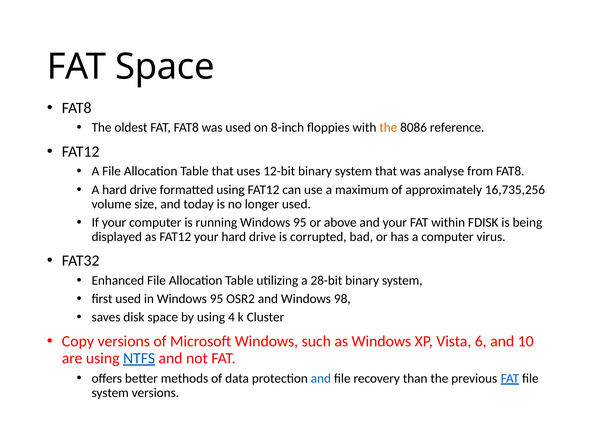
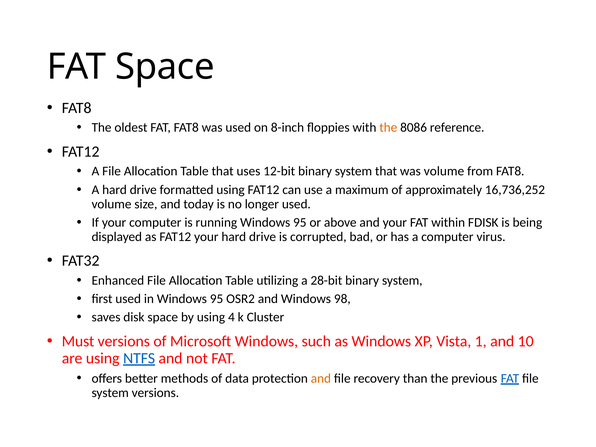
was analyse: analyse -> volume
16,735,256: 16,735,256 -> 16,736,252
Copy: Copy -> Must
6: 6 -> 1
and at (321, 378) colour: blue -> orange
